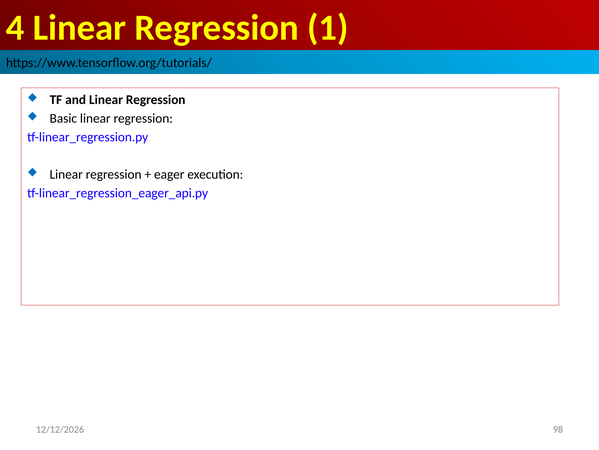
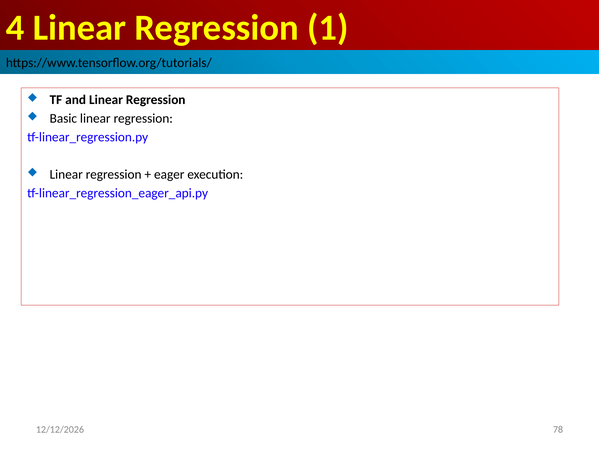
98: 98 -> 78
